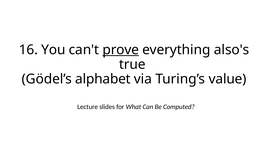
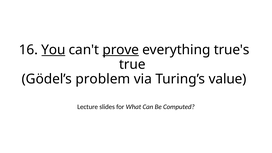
You underline: none -> present
also's: also's -> true's
alphabet: alphabet -> problem
